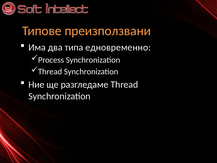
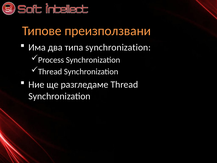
типа едновременно: едновременно -> synchronization
